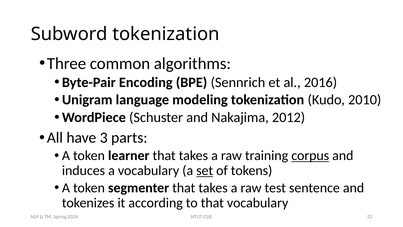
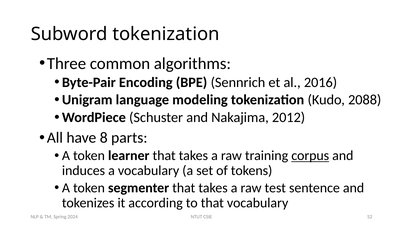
2010: 2010 -> 2088
3: 3 -> 8
set underline: present -> none
